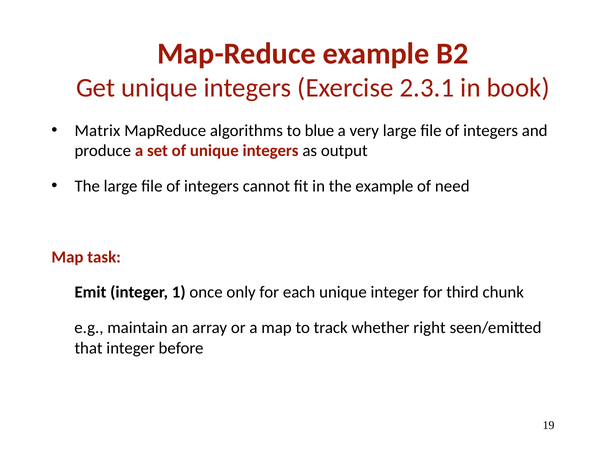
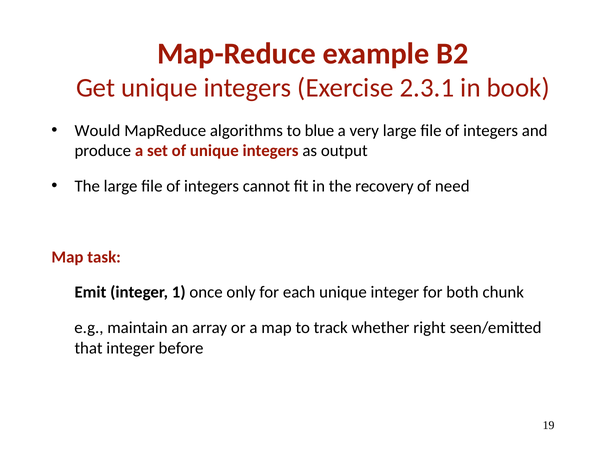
Matrix: Matrix -> Would
the example: example -> recovery
third: third -> both
